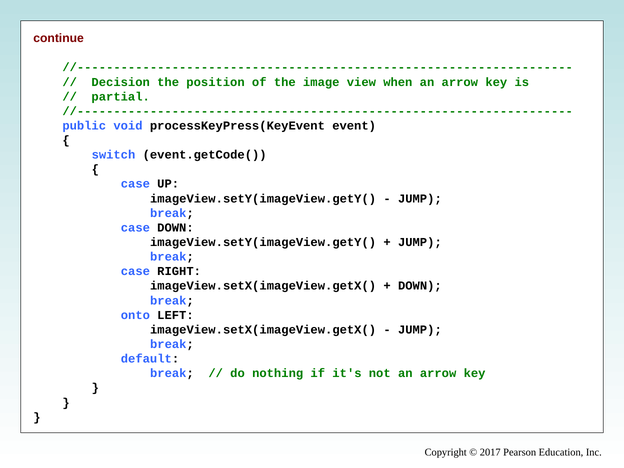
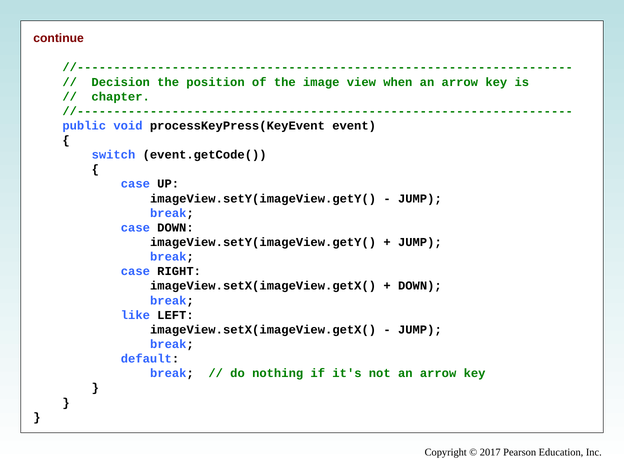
partial: partial -> chapter
onto: onto -> like
